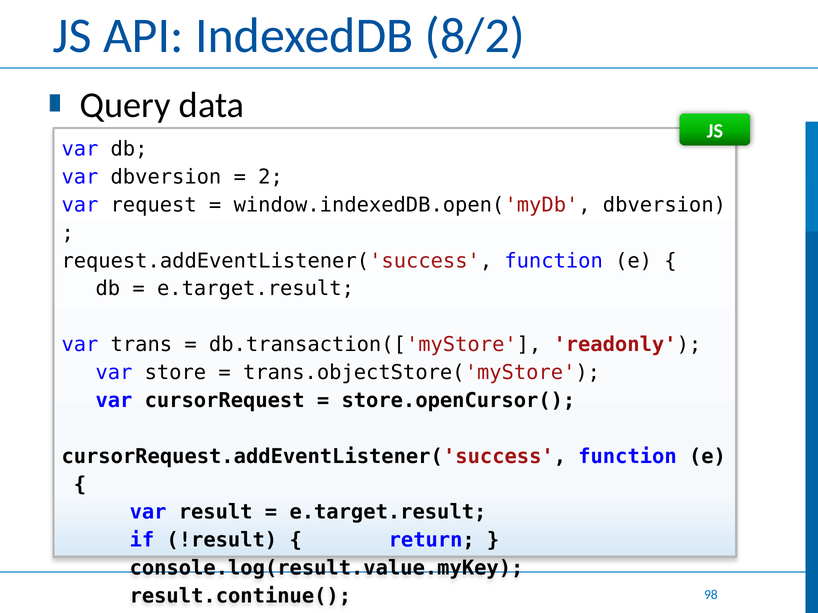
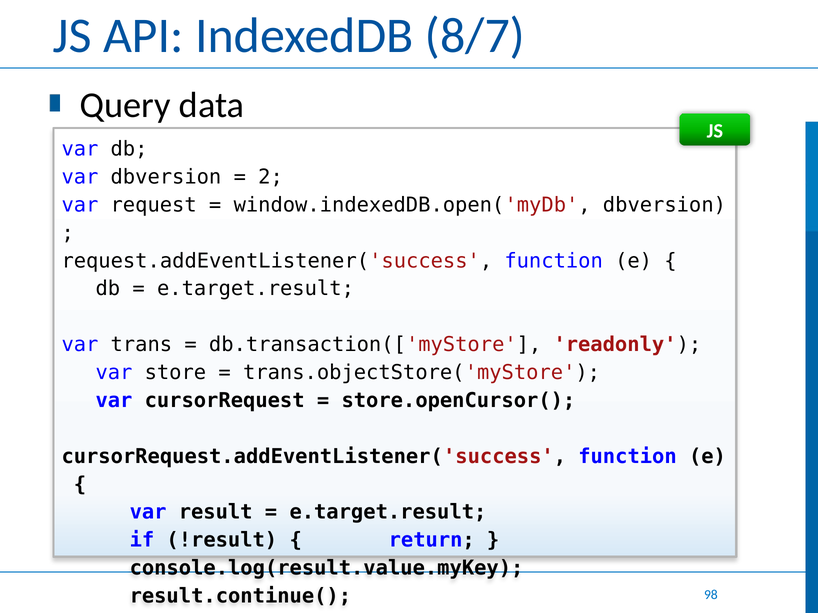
8/2: 8/2 -> 8/7
